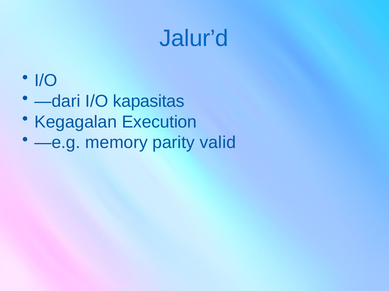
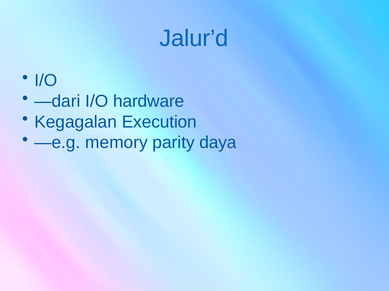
kapasitas: kapasitas -> hardware
valid: valid -> daya
